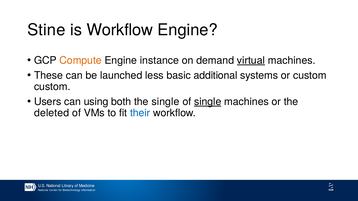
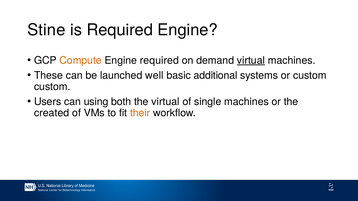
is Workflow: Workflow -> Required
Engine instance: instance -> required
less: less -> well
the single: single -> virtual
single at (208, 102) underline: present -> none
deleted: deleted -> created
their colour: blue -> orange
